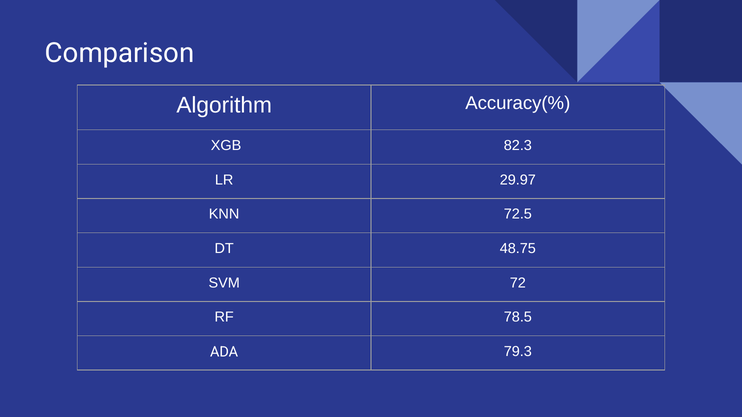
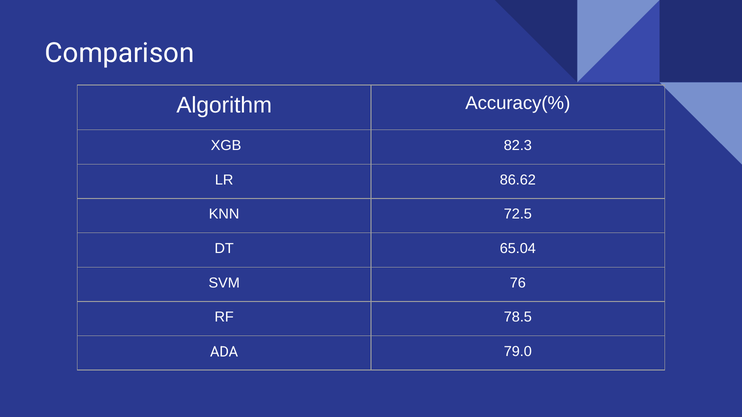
29.97: 29.97 -> 86.62
48.75: 48.75 -> 65.04
72: 72 -> 76
79.3: 79.3 -> 79.0
